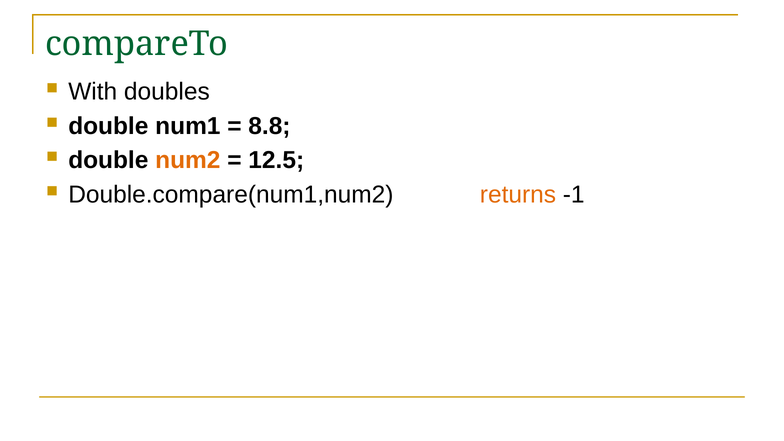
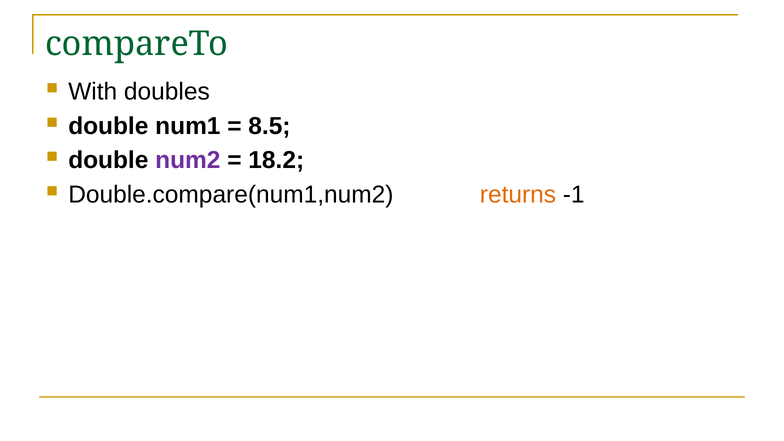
8.8: 8.8 -> 8.5
num2 colour: orange -> purple
12.5: 12.5 -> 18.2
